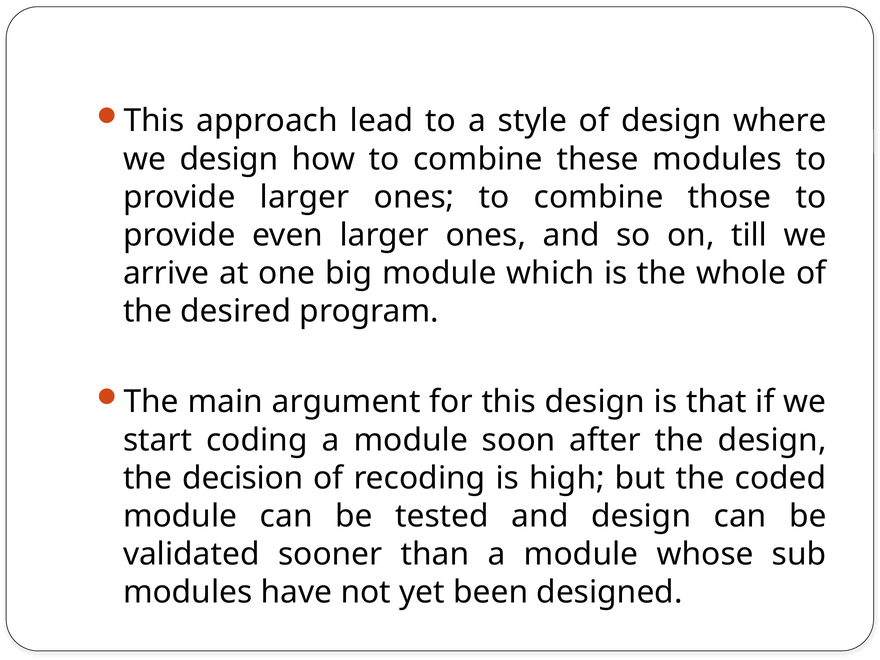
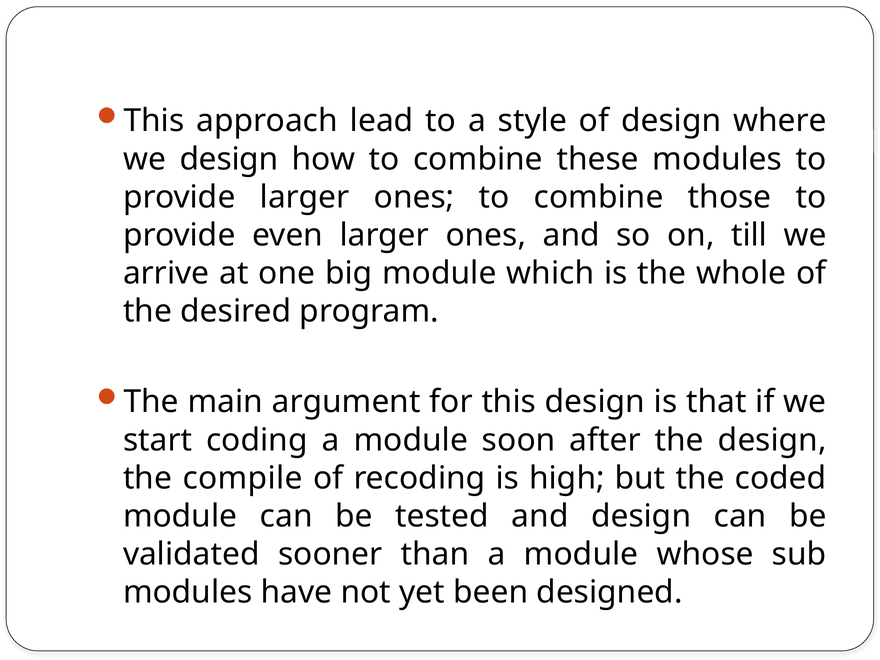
decision: decision -> compile
